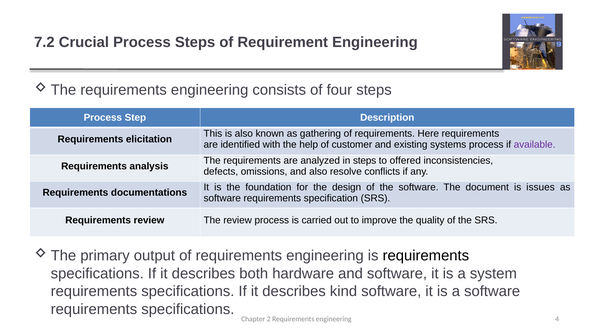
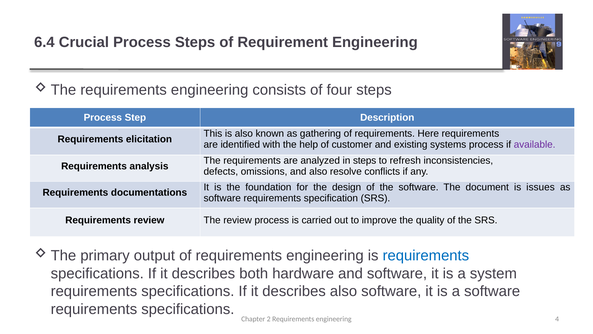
7.2: 7.2 -> 6.4
offered: offered -> refresh
requirements at (426, 255) colour: black -> blue
describes kind: kind -> also
